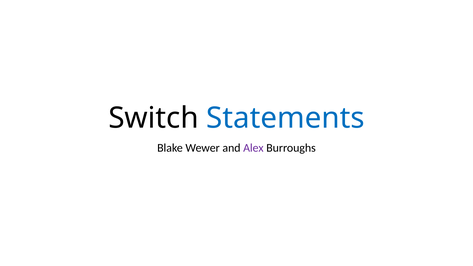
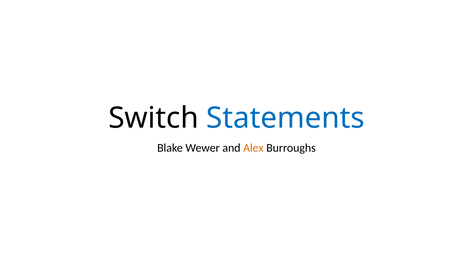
Alex colour: purple -> orange
